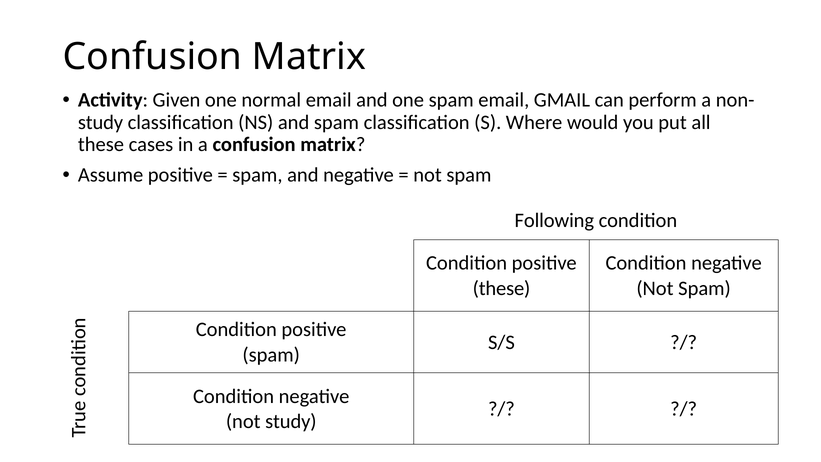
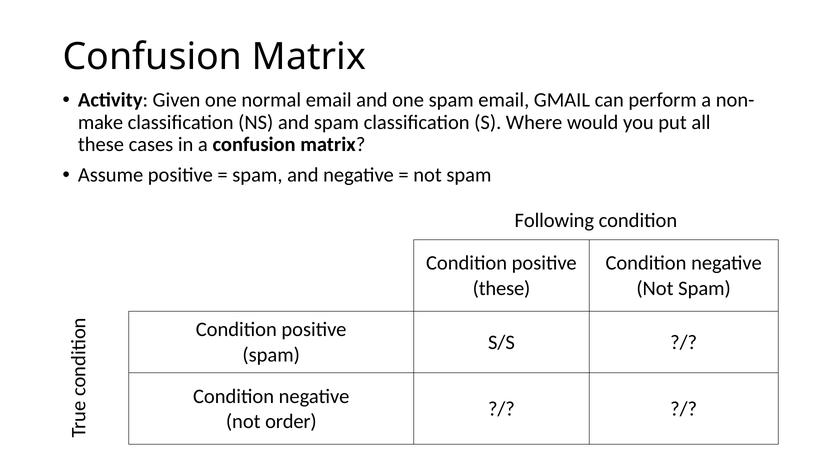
study at (101, 122): study -> make
not study: study -> order
